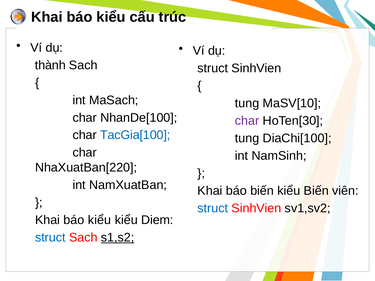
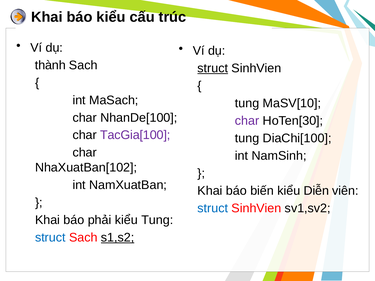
struct at (213, 68) underline: none -> present
TacGia[100 colour: blue -> purple
NhaXuatBan[220: NhaXuatBan[220 -> NhaXuatBan[102
kiểu Biến: Biến -> Diễn
kiểu at (100, 220): kiểu -> phải
kiểu Diem: Diem -> Tung
